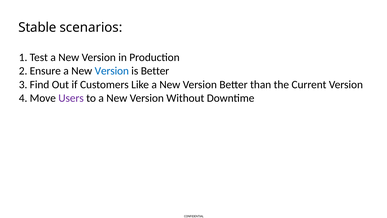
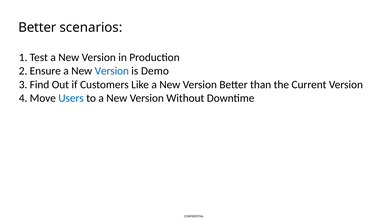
Stable at (37, 27): Stable -> Better
is Better: Better -> Demo
Users colour: purple -> blue
